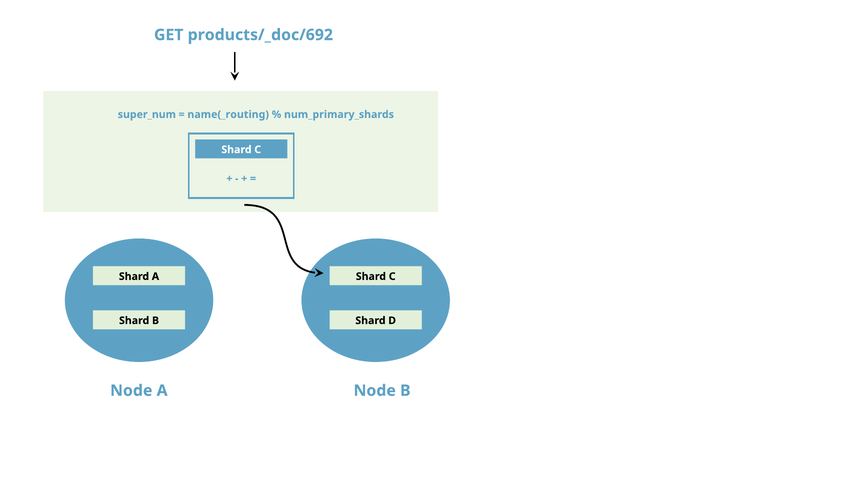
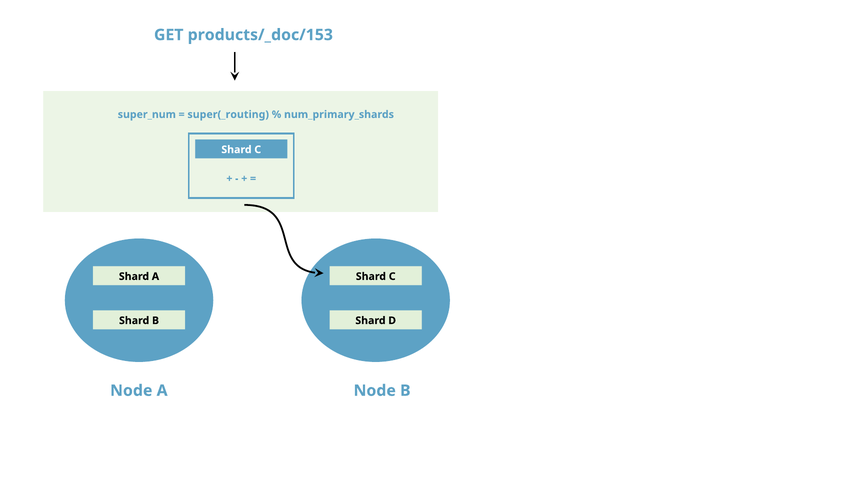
products/_doc/692: products/_doc/692 -> products/_doc/153
name(_routing: name(_routing -> super(_routing
